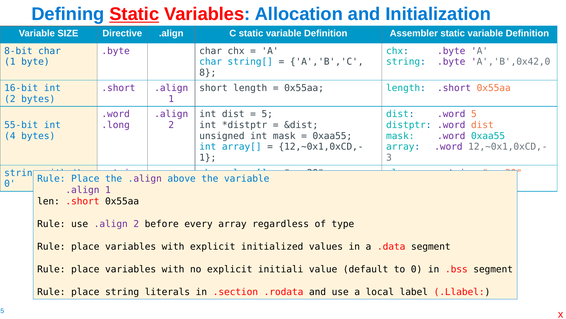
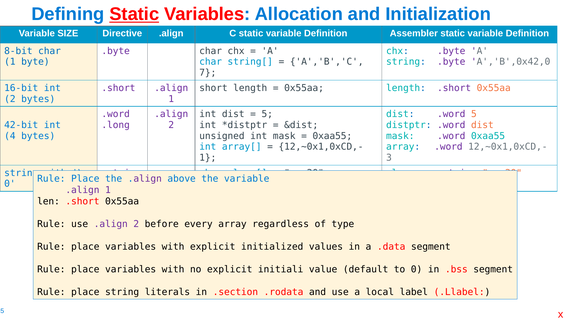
8: 8 -> 7
55-bit: 55-bit -> 42-bit
